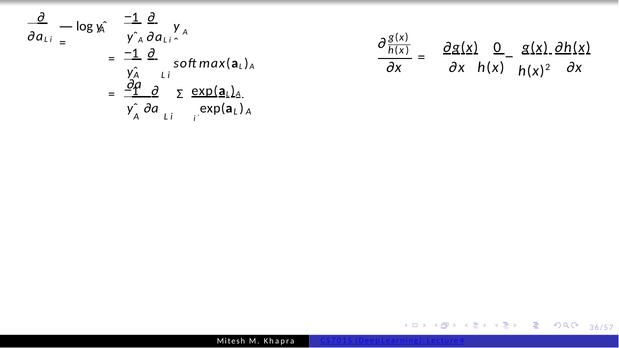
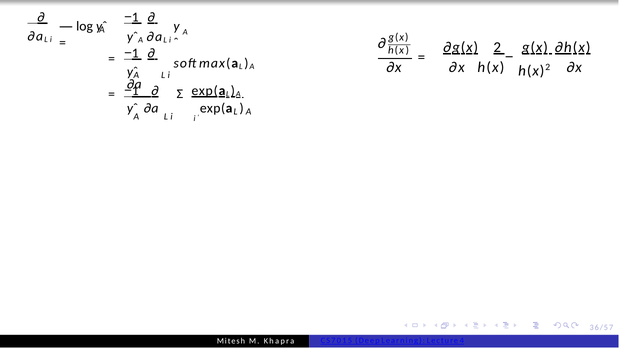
0: 0 -> 2
